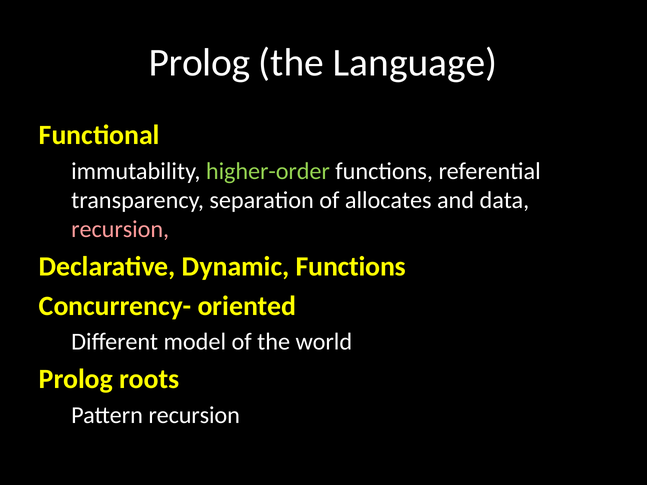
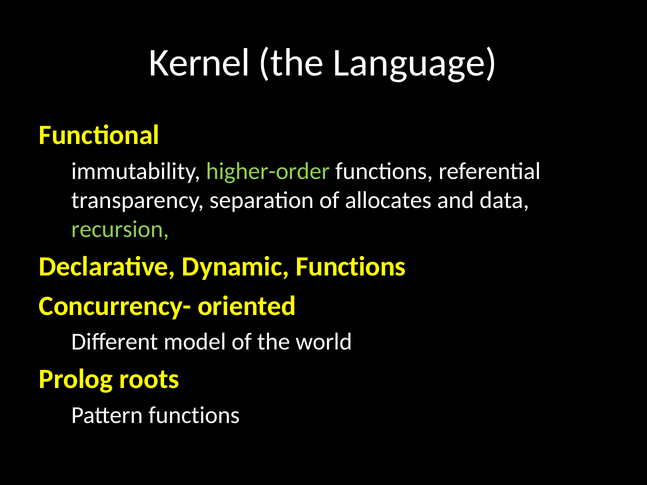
Prolog at (199, 63): Prolog -> Kernel
recursion at (120, 229) colour: pink -> light green
Pattern recursion: recursion -> functions
